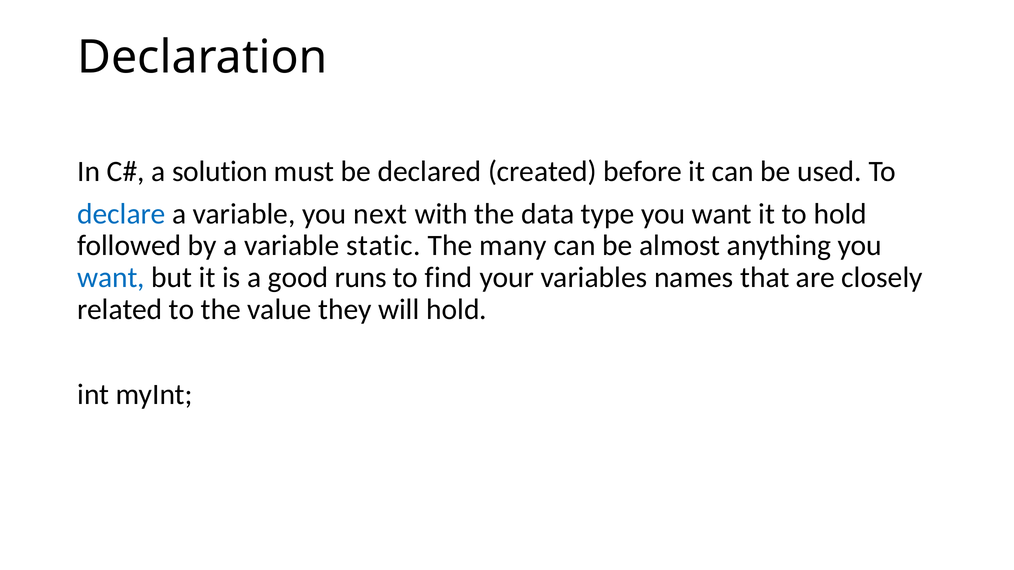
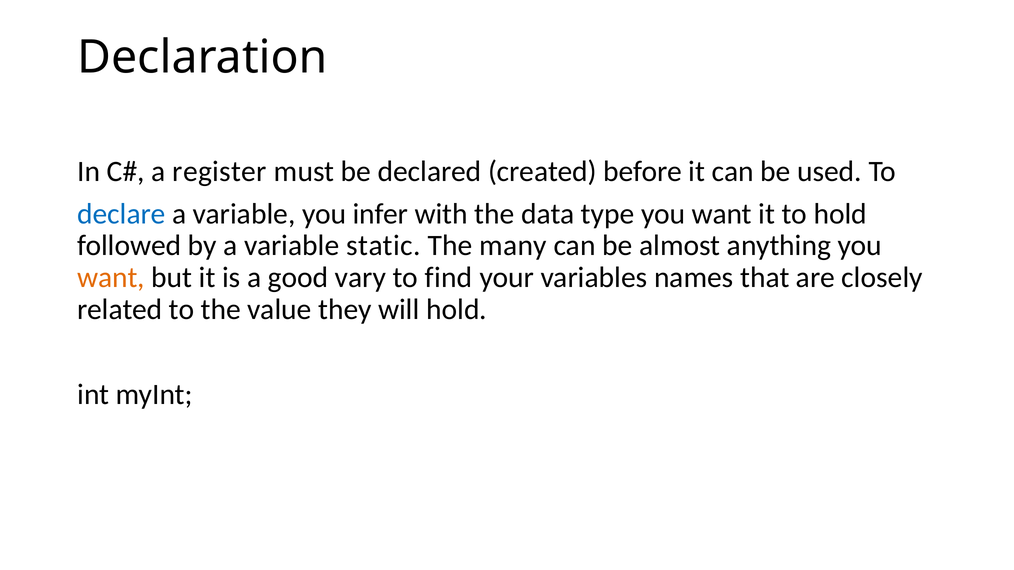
solution: solution -> register
next: next -> infer
want at (111, 278) colour: blue -> orange
runs: runs -> vary
